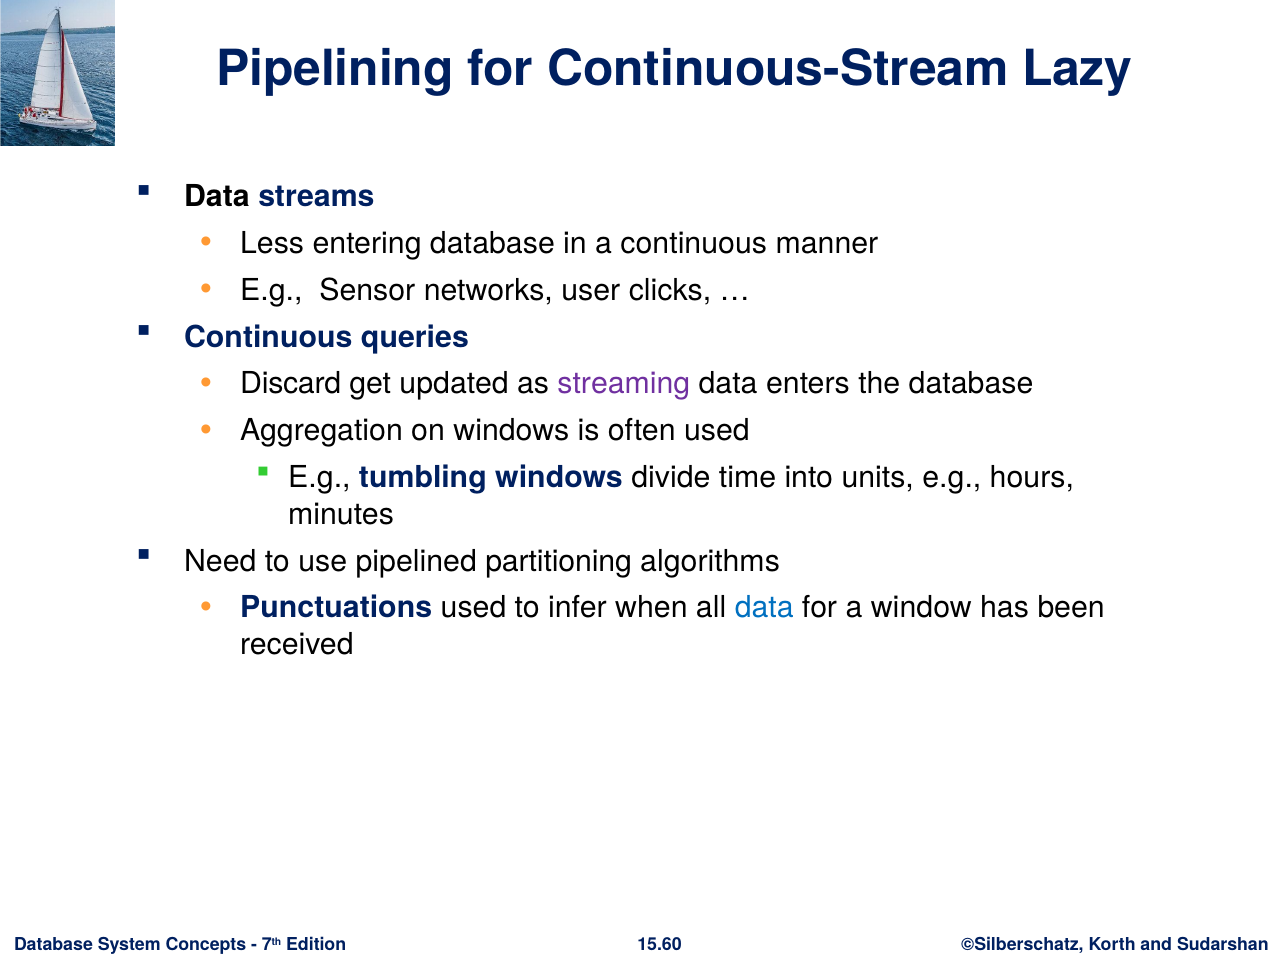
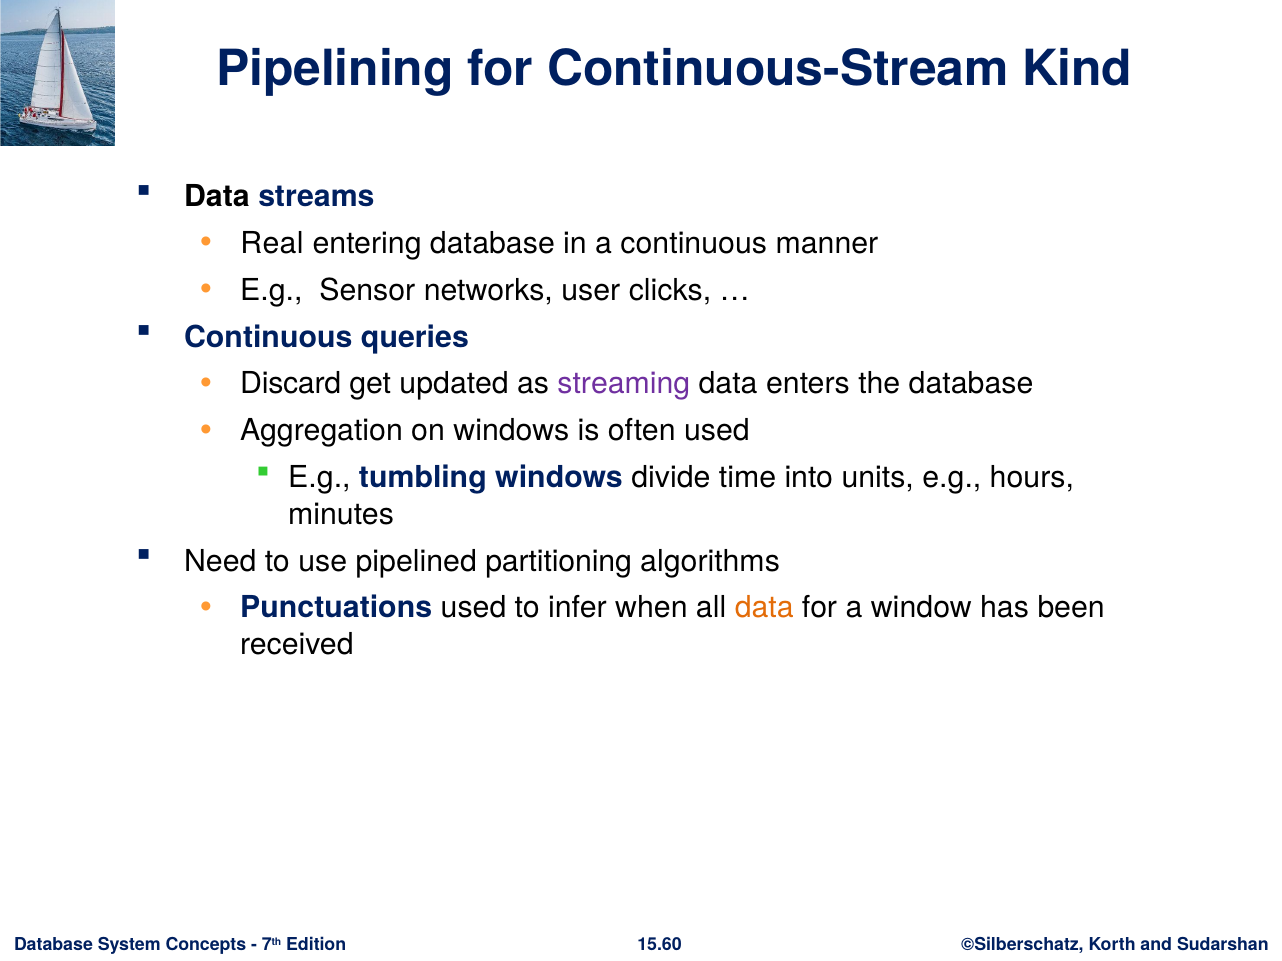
Lazy: Lazy -> Kind
Less: Less -> Real
data at (764, 608) colour: blue -> orange
